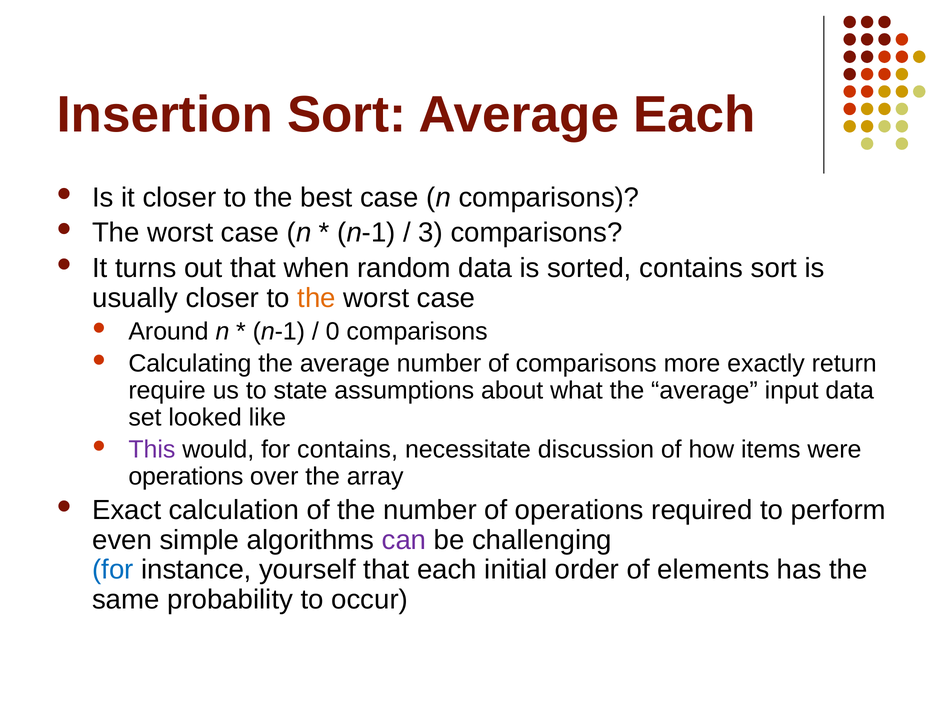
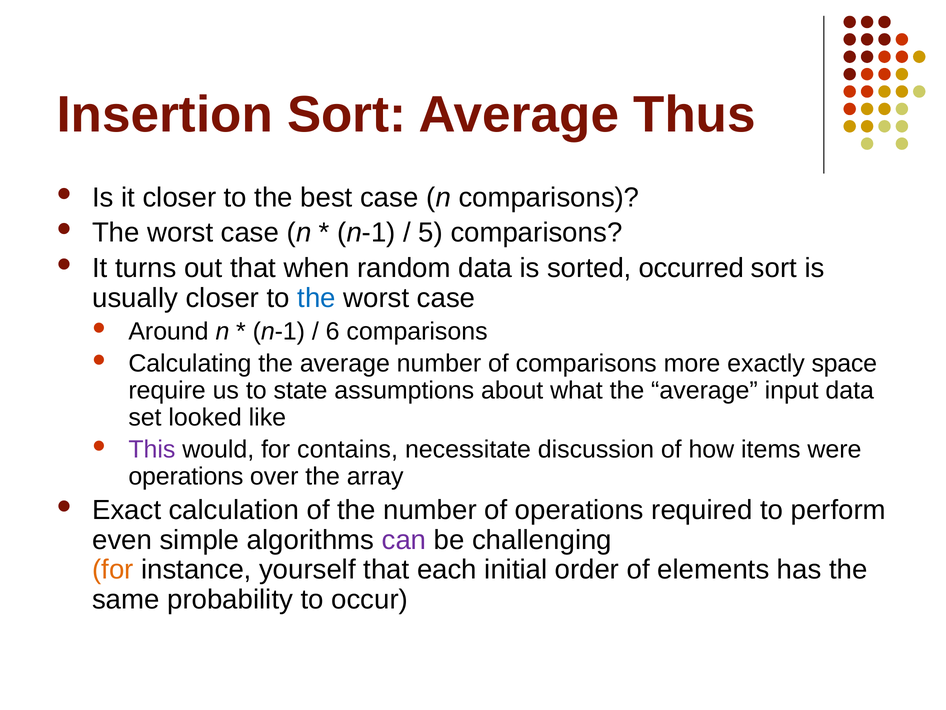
Average Each: Each -> Thus
3: 3 -> 5
sorted contains: contains -> occurred
the at (317, 298) colour: orange -> blue
0: 0 -> 6
return: return -> space
for at (113, 569) colour: blue -> orange
